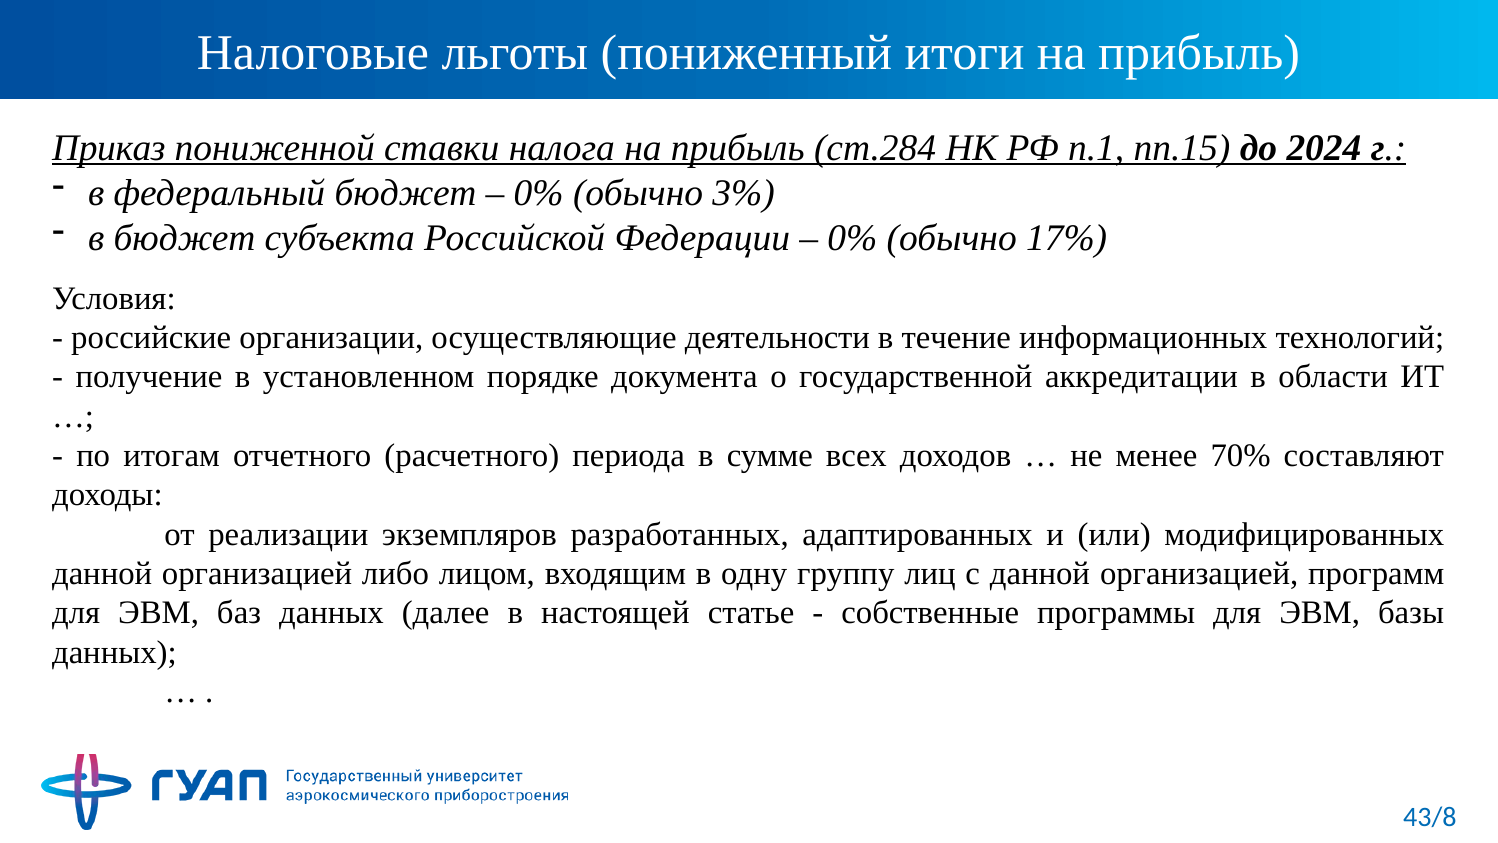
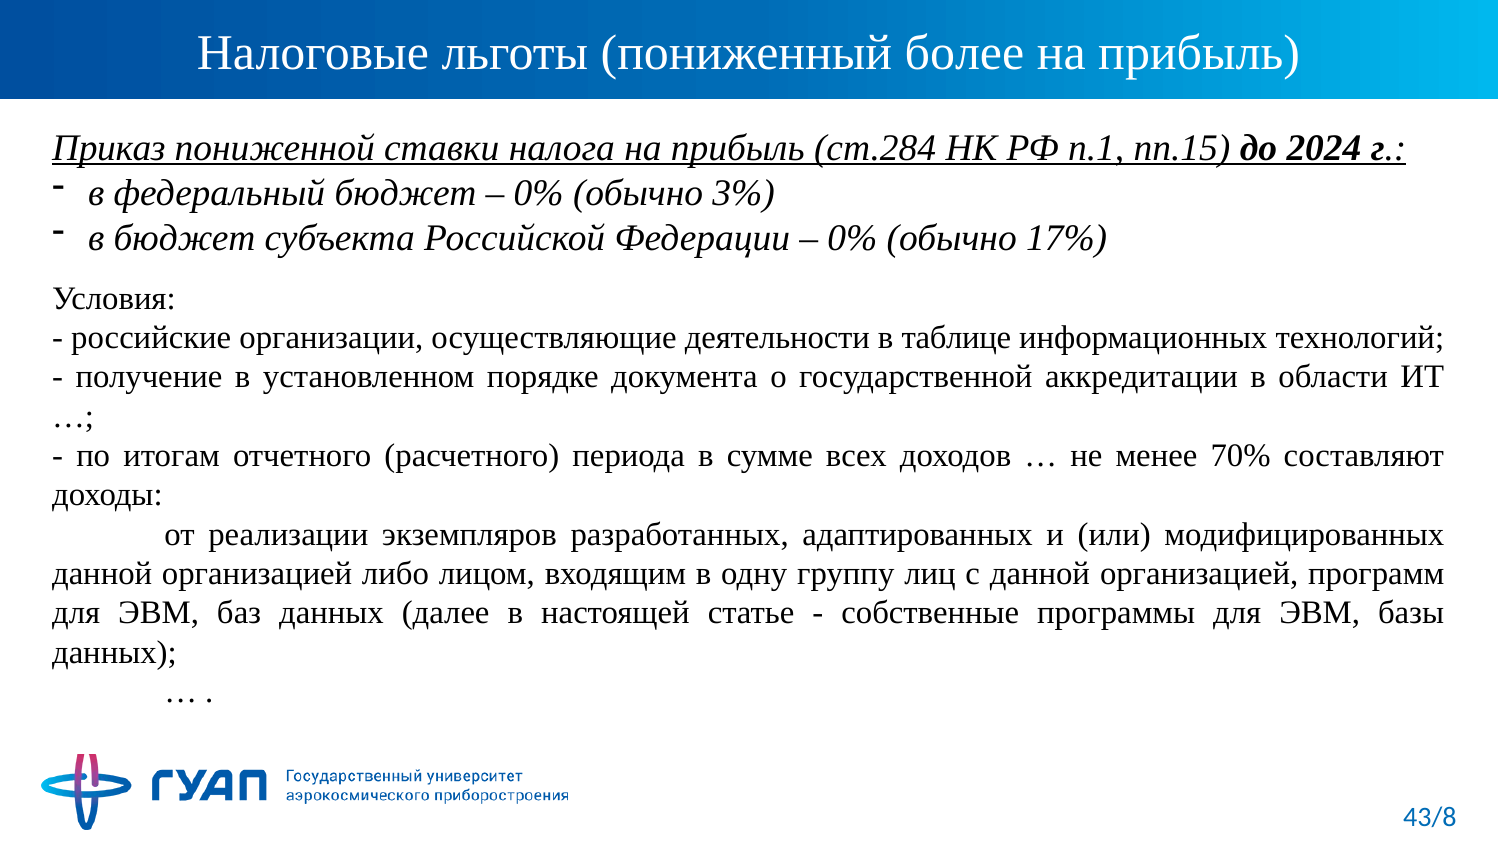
итоги: итоги -> более
течение: течение -> таблице
